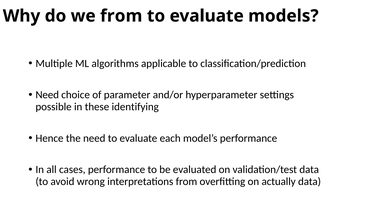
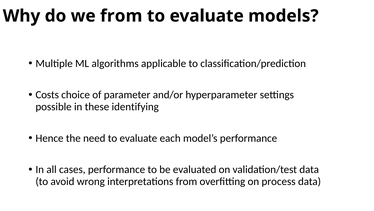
Need at (47, 95): Need -> Costs
actually: actually -> process
